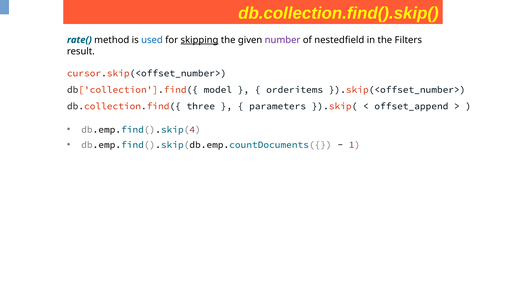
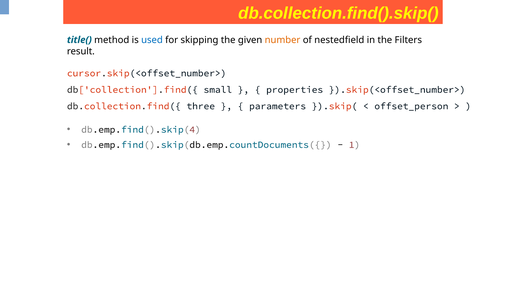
rate(: rate( -> title(
skipping underline: present -> none
number colour: purple -> orange
model: model -> small
orderitems: orderitems -> properties
offset_append: offset_append -> offset_person
